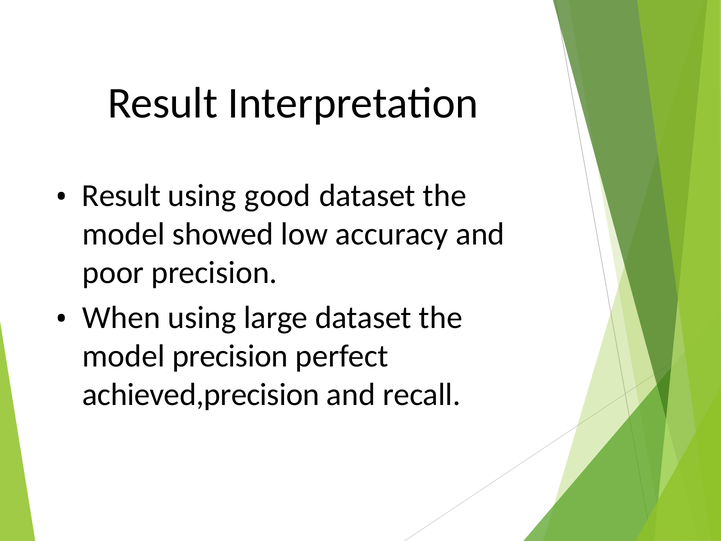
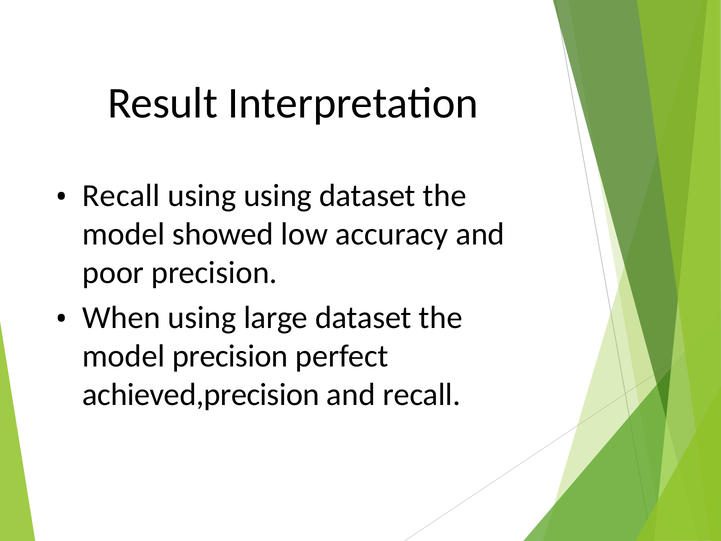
Result at (122, 195): Result -> Recall
using good: good -> using
